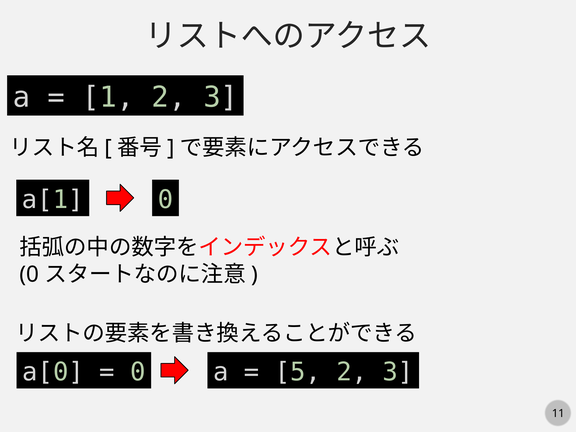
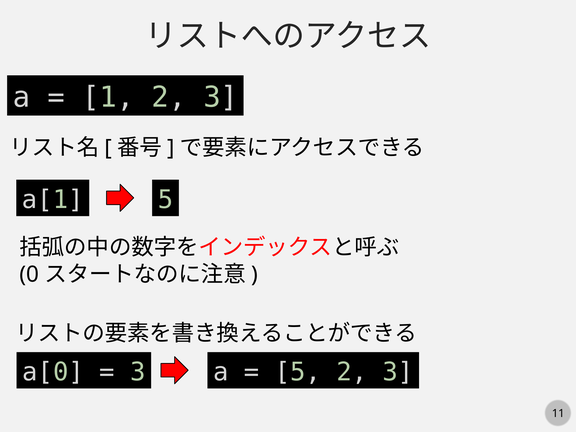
a[1 0: 0 -> 5
0 at (138, 372): 0 -> 3
